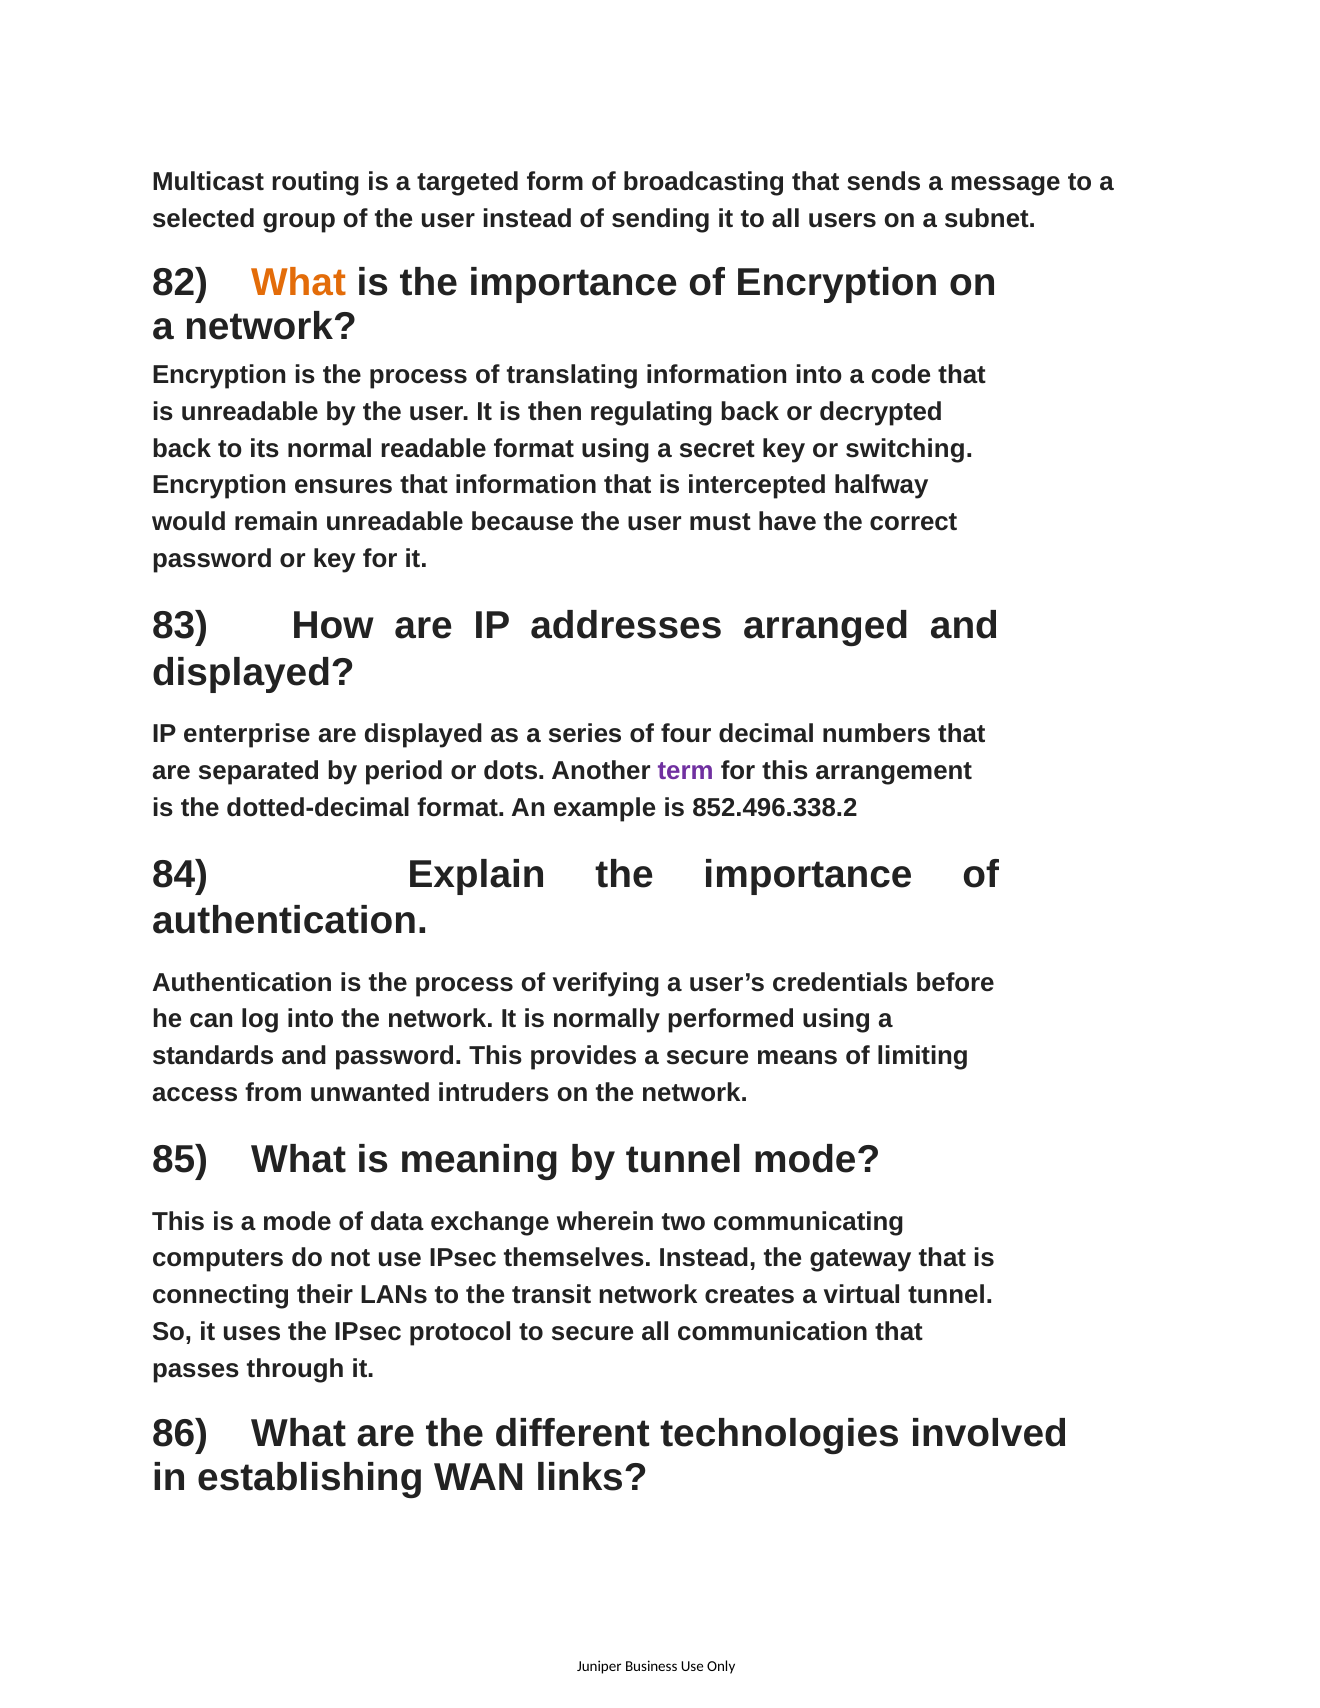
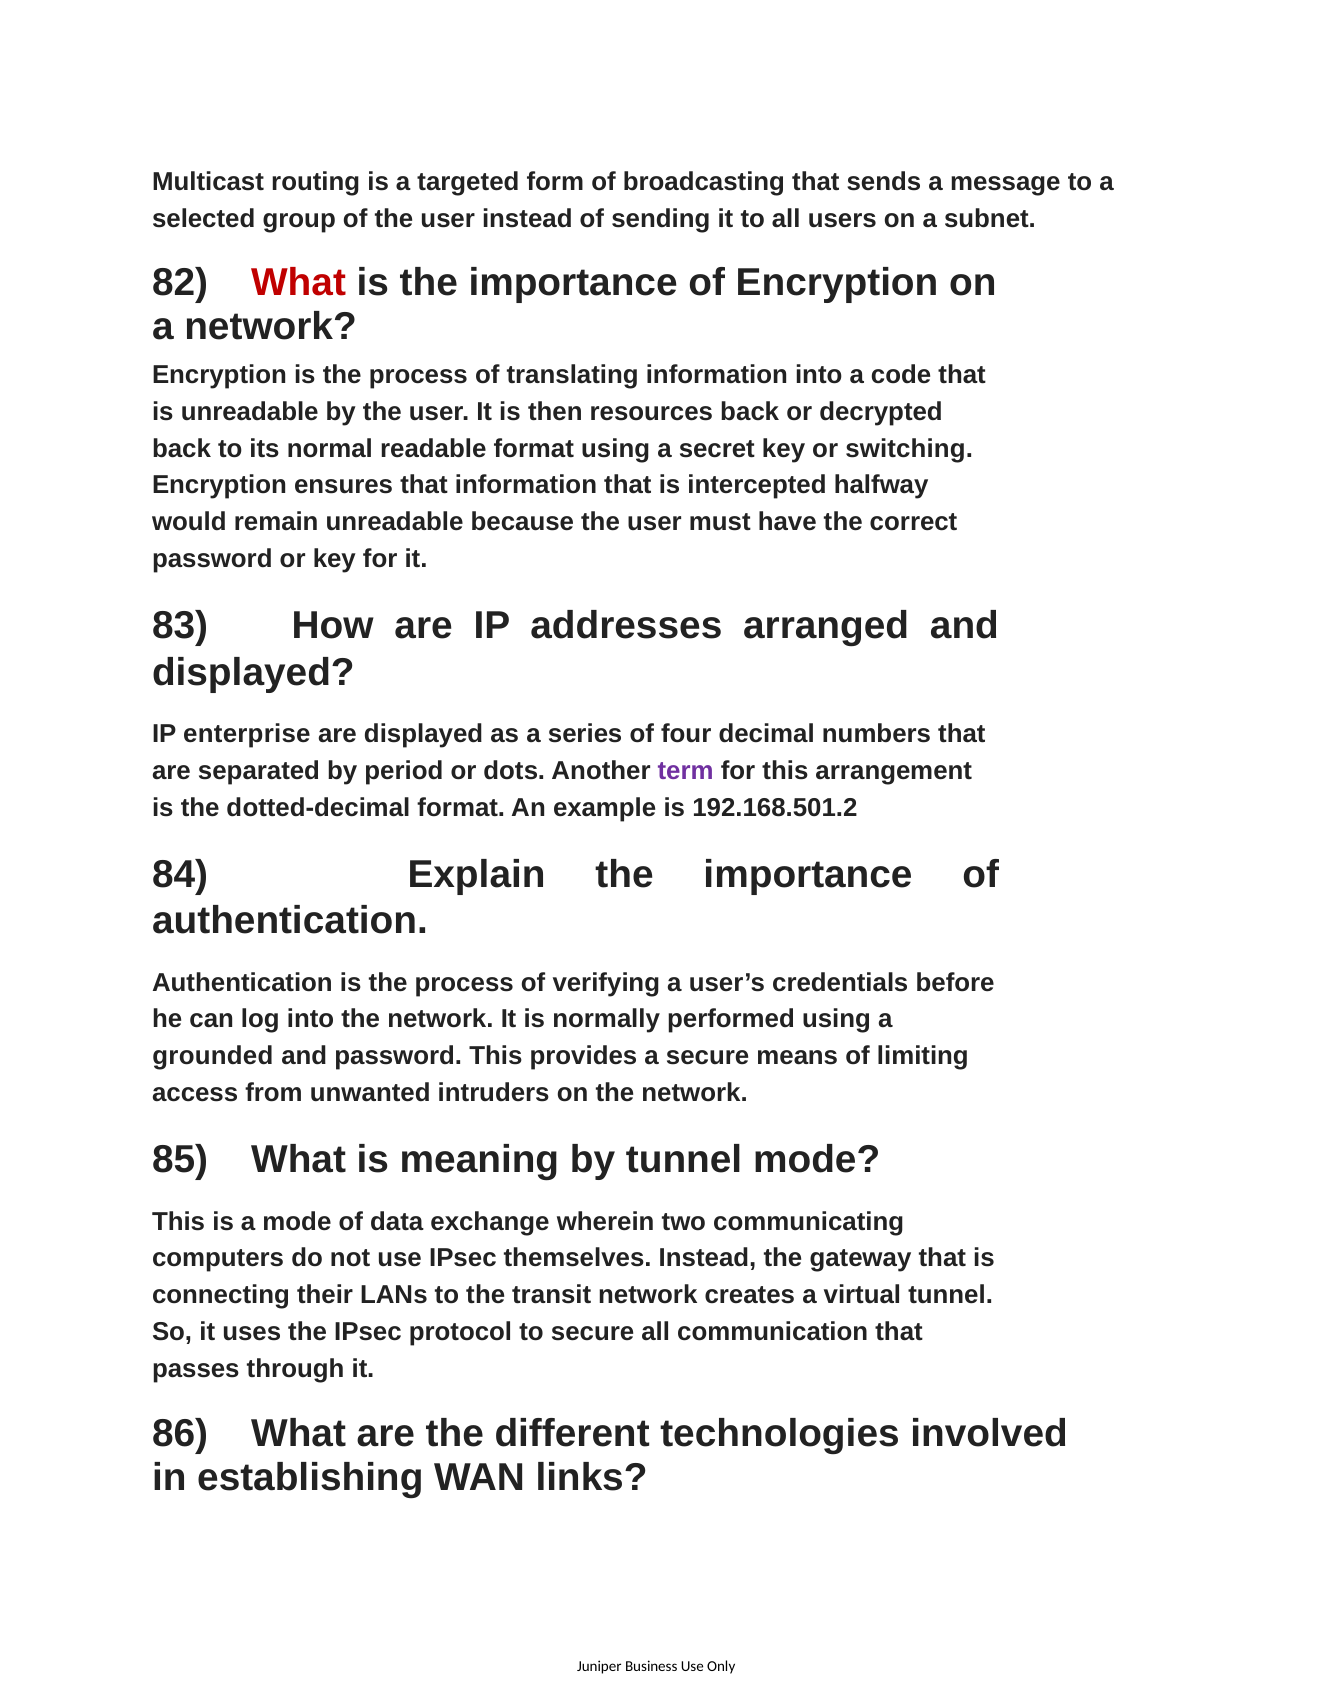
What at (299, 283) colour: orange -> red
regulating: regulating -> resources
852.496.338.2: 852.496.338.2 -> 192.168.501.2
standards: standards -> grounded
